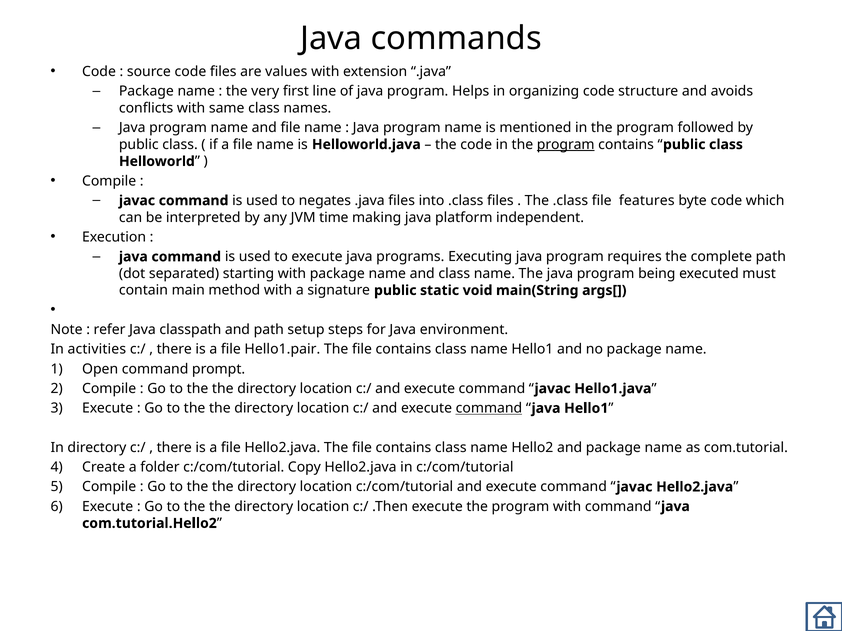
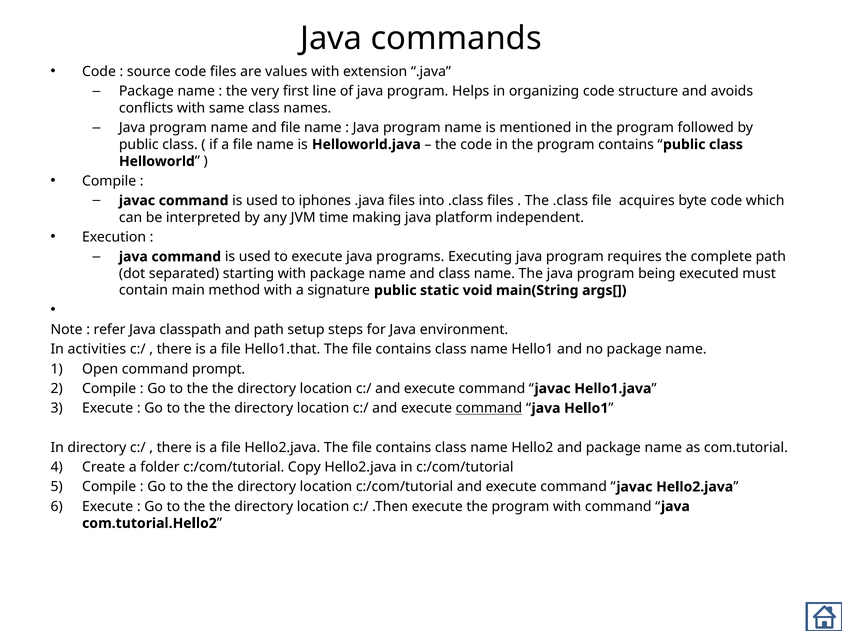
program at (566, 145) underline: present -> none
negates: negates -> iphones
features: features -> acquires
Hello1.pair: Hello1.pair -> Hello1.that
